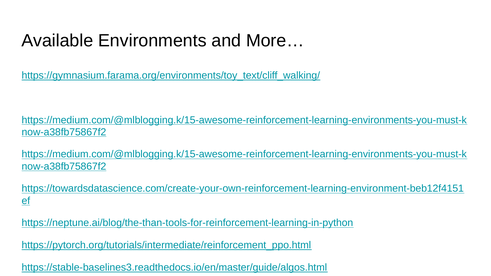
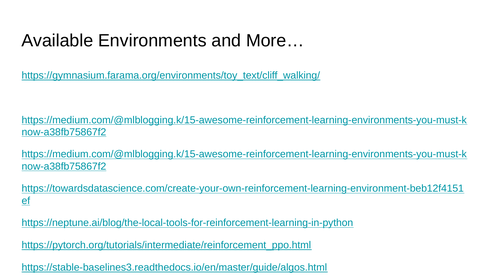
https://neptune.ai/blog/the-than-tools-for-reinforcement-learning-in-python: https://neptune.ai/blog/the-than-tools-for-reinforcement-learning-in-python -> https://neptune.ai/blog/the-local-tools-for-reinforcement-learning-in-python
